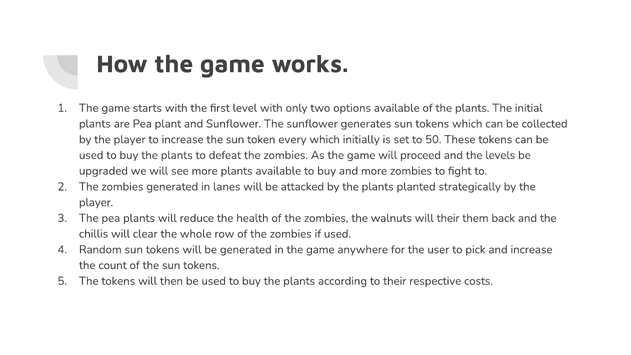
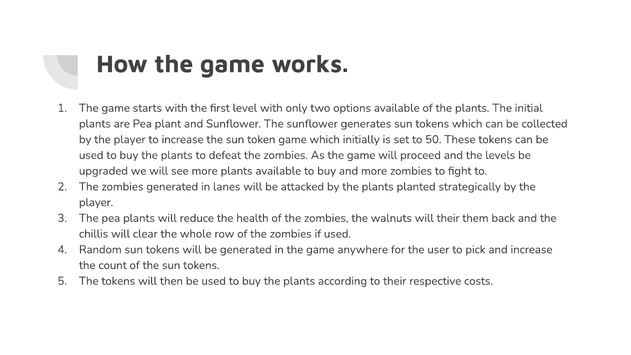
token every: every -> game
